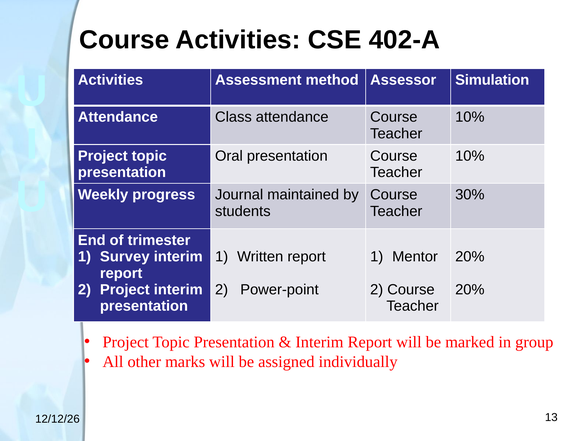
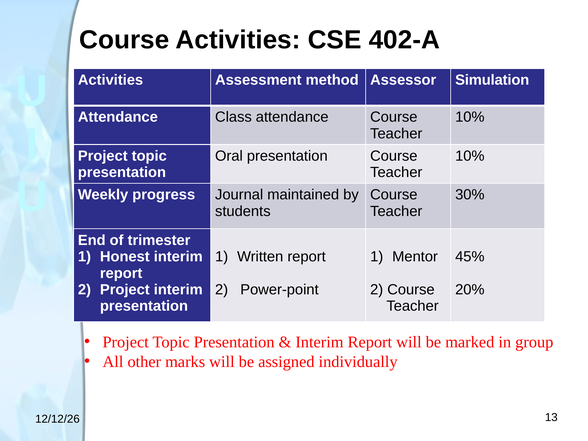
Survey: Survey -> Honest
20% at (470, 257): 20% -> 45%
